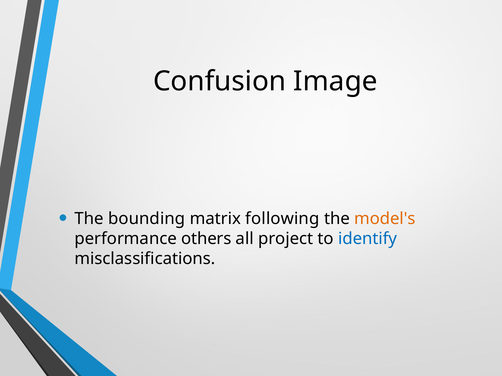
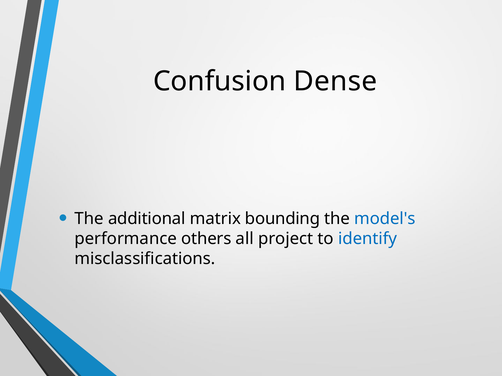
Image: Image -> Dense
bounding: bounding -> additional
following: following -> bounding
model's colour: orange -> blue
